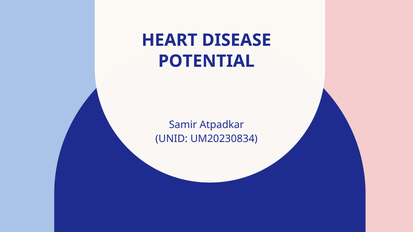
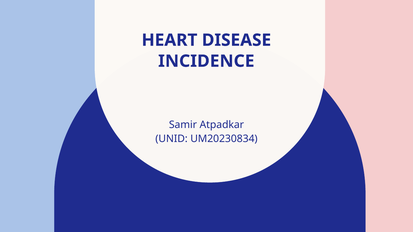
POTENTIAL: POTENTIAL -> INCIDENCE
